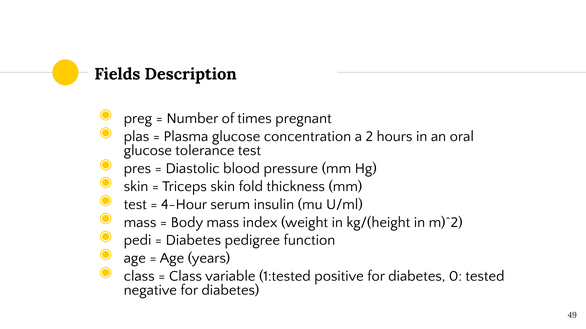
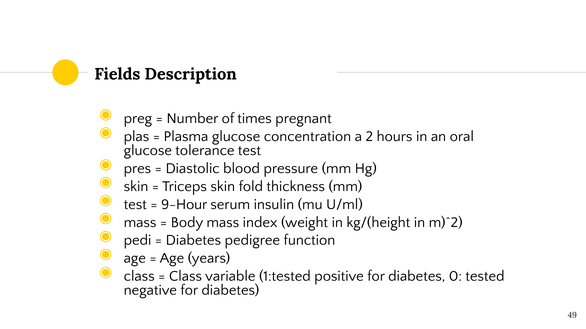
4-Hour: 4-Hour -> 9-Hour
